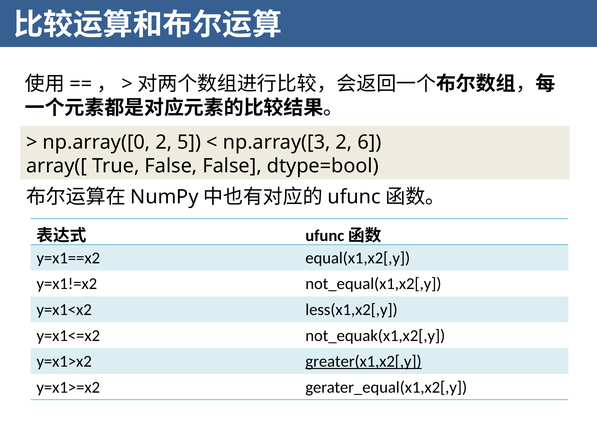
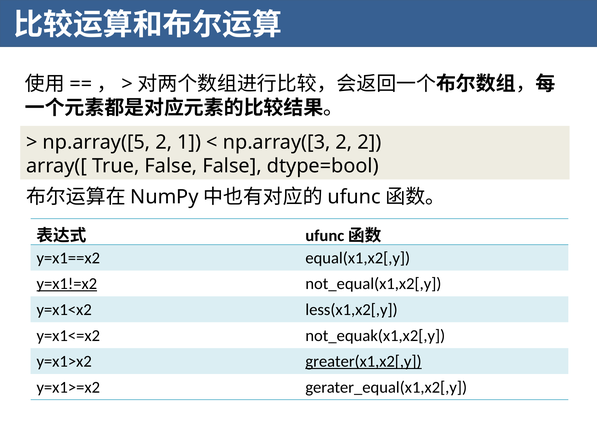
np.array([0: np.array([0 -> np.array([5
5: 5 -> 1
2 6: 6 -> 2
y=x1!=x2 underline: none -> present
